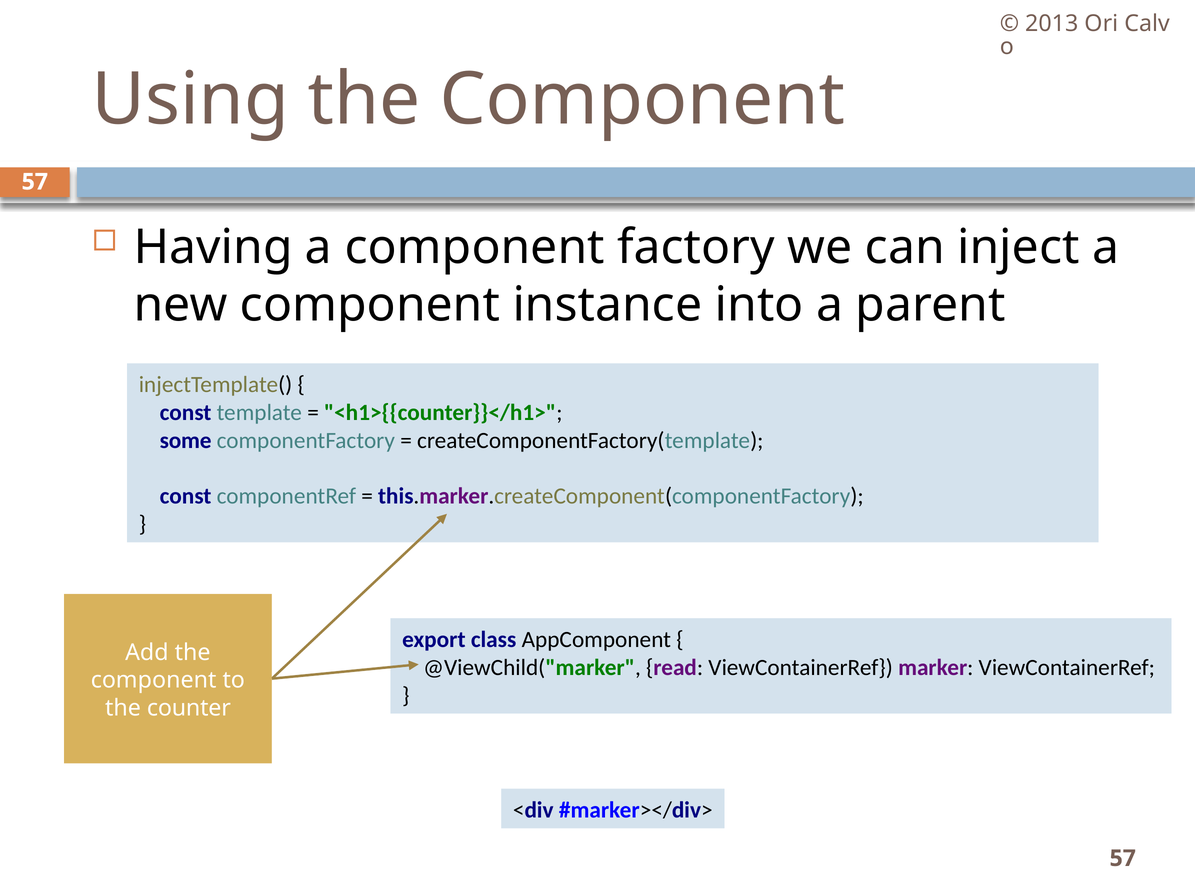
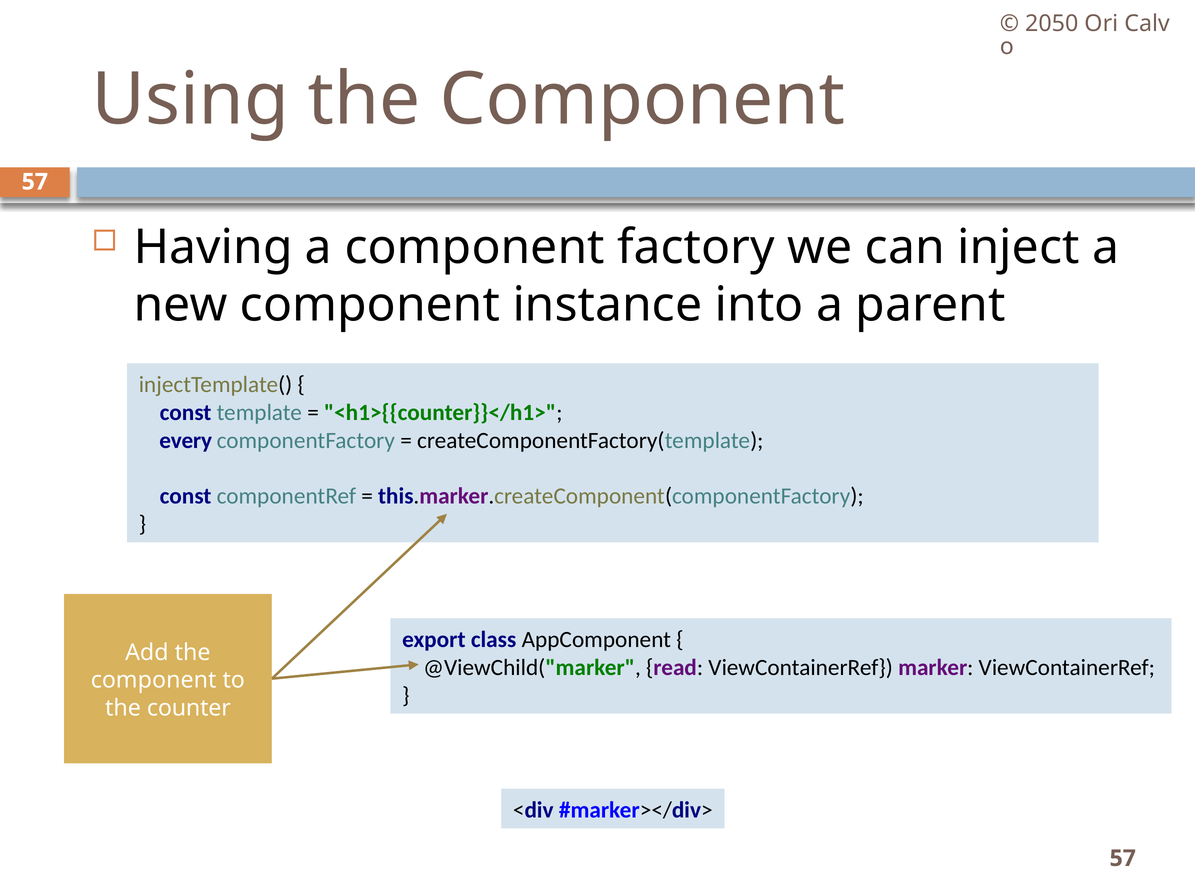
2013: 2013 -> 2050
some: some -> every
